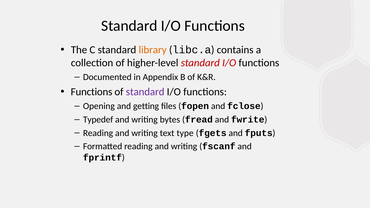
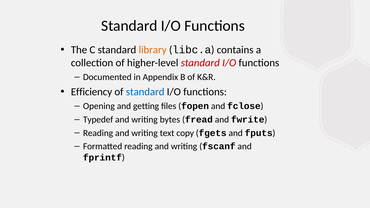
Functions at (92, 92): Functions -> Efficiency
standard at (145, 92) colour: purple -> blue
type: type -> copy
